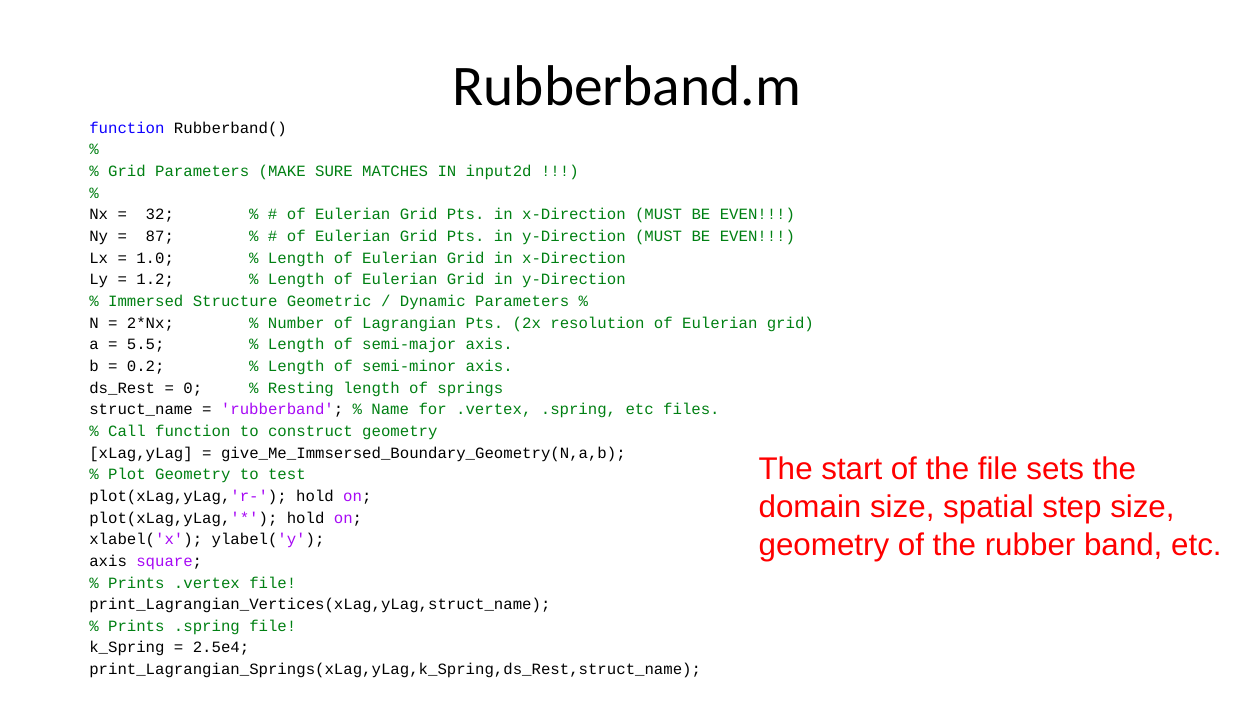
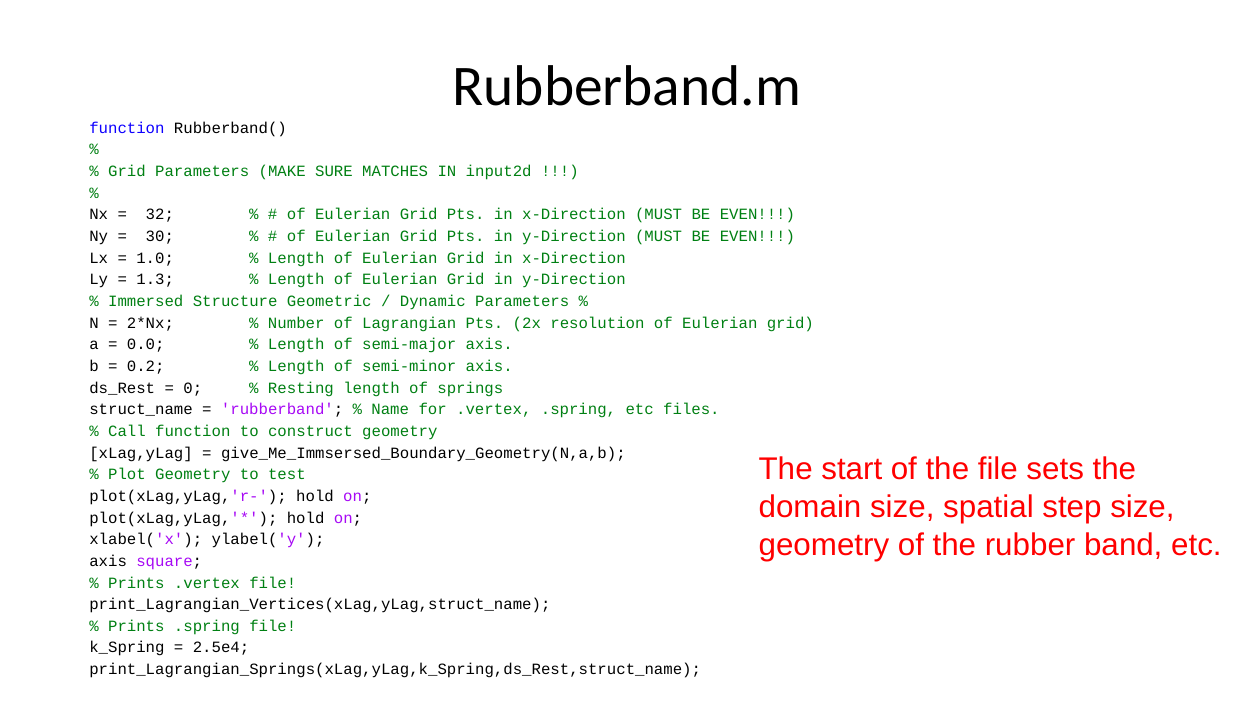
87: 87 -> 30
1.2: 1.2 -> 1.3
5.5: 5.5 -> 0.0
